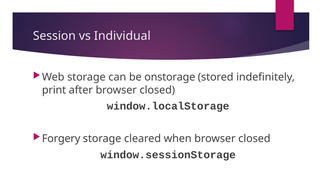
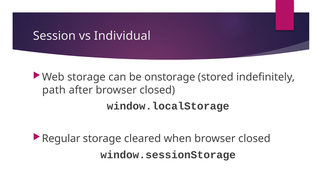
print: print -> path
Forgery: Forgery -> Regular
